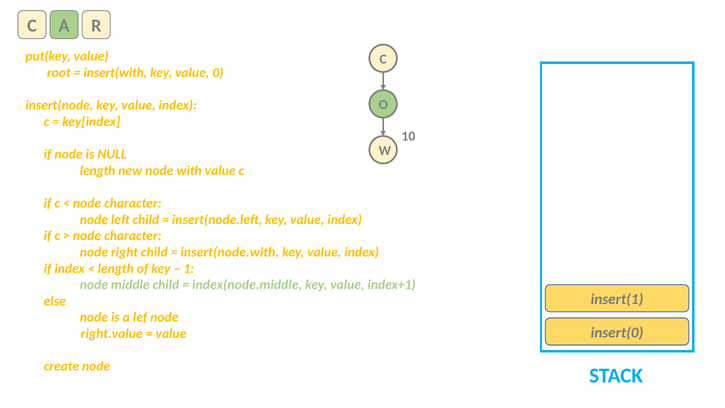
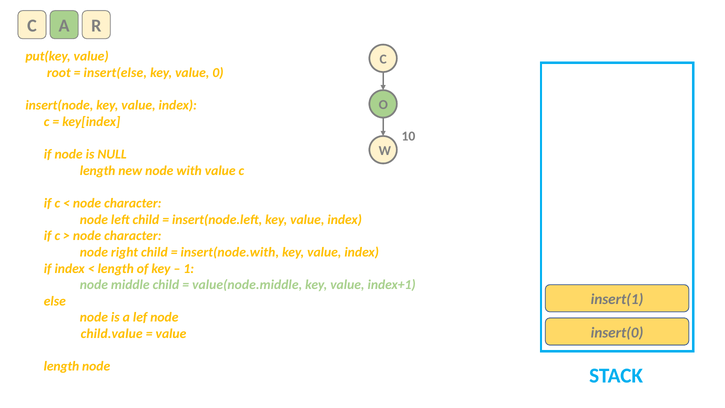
insert(with: insert(with -> insert(else
index(node.middle: index(node.middle -> value(node.middle
right.value: right.value -> child.value
create at (61, 366): create -> length
